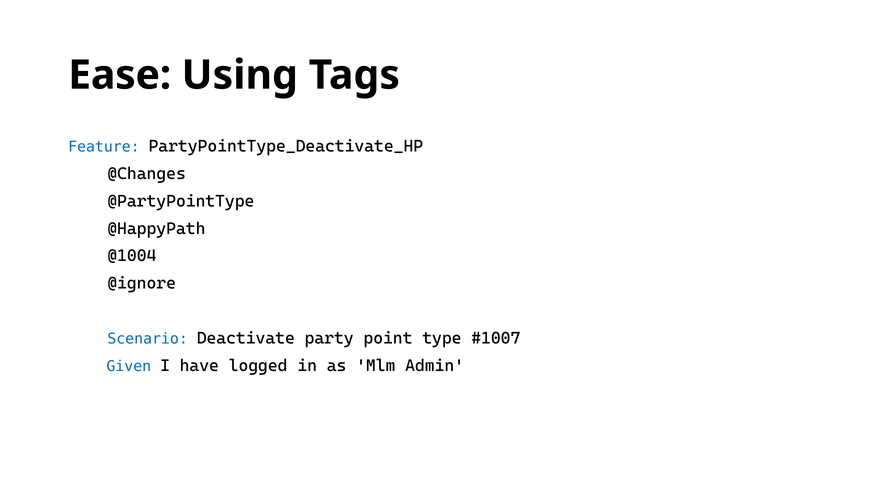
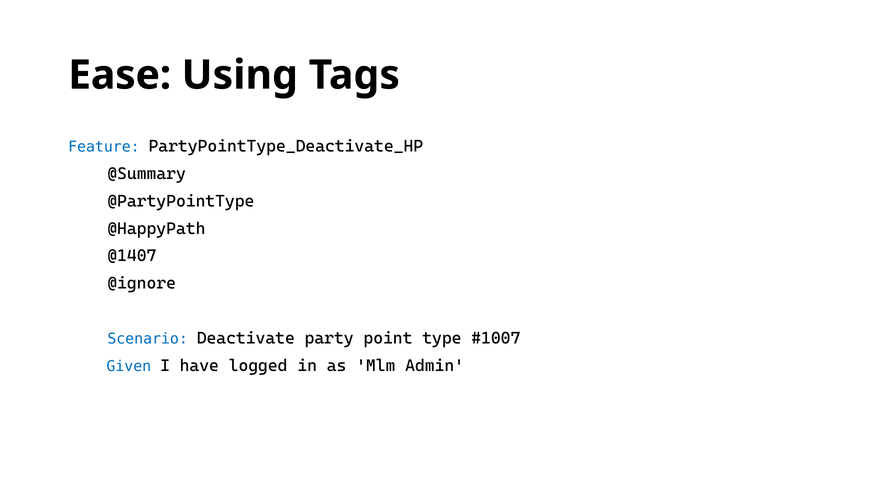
@Changes: @Changes -> @Summary
@1004: @1004 -> @1407
